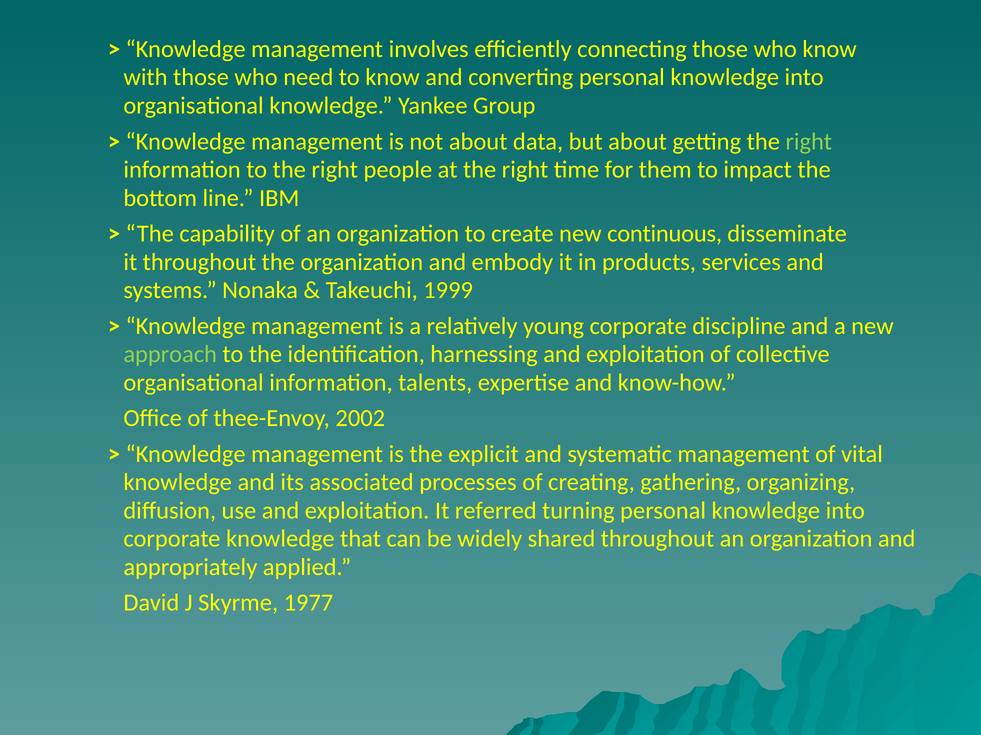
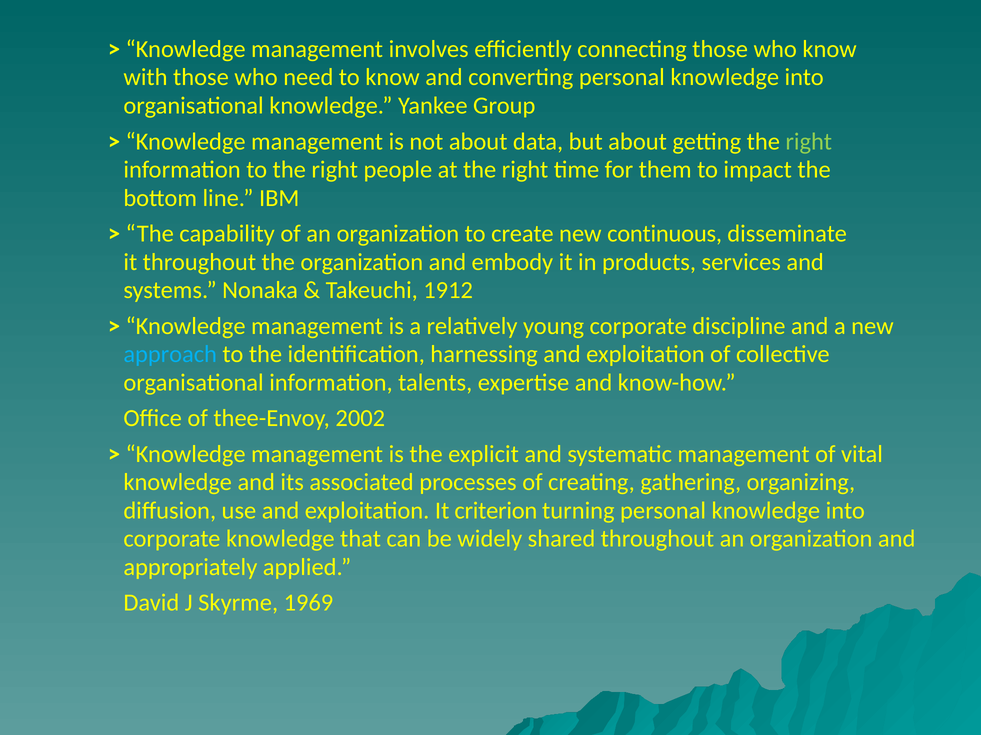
1999: 1999 -> 1912
approach colour: light green -> light blue
referred: referred -> criterion
1977: 1977 -> 1969
